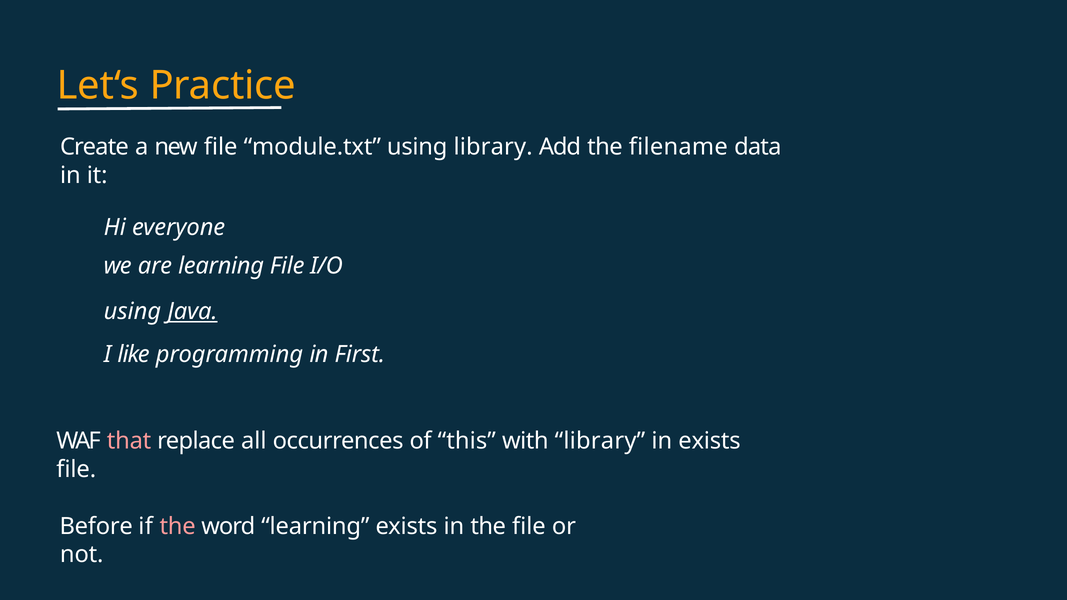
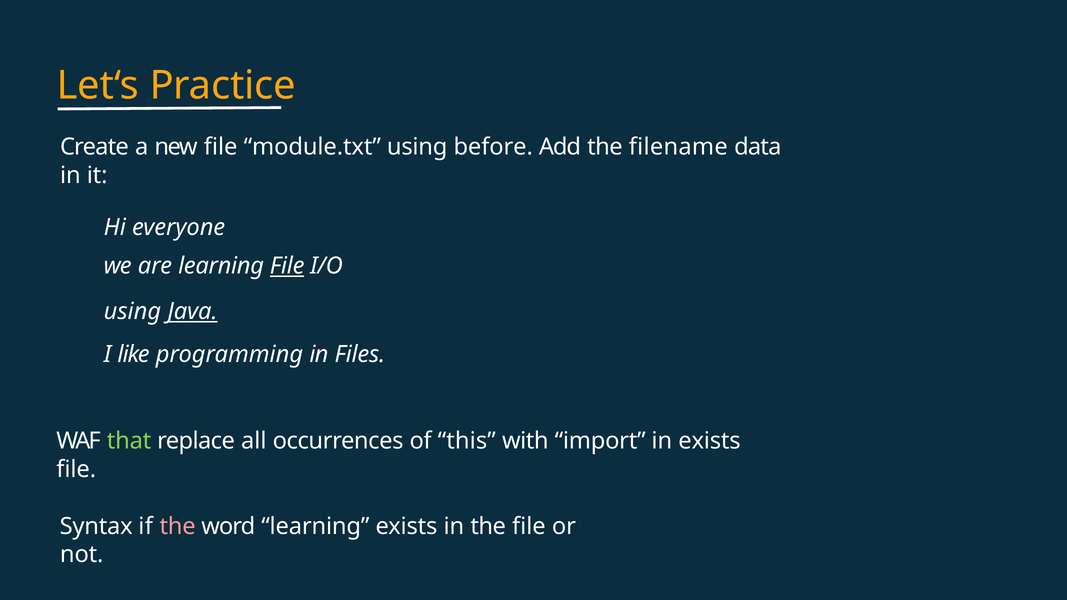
using library: library -> before
File at (287, 266) underline: none -> present
First: First -> Files
that colour: pink -> light green
with library: library -> import
Before: Before -> Syntax
